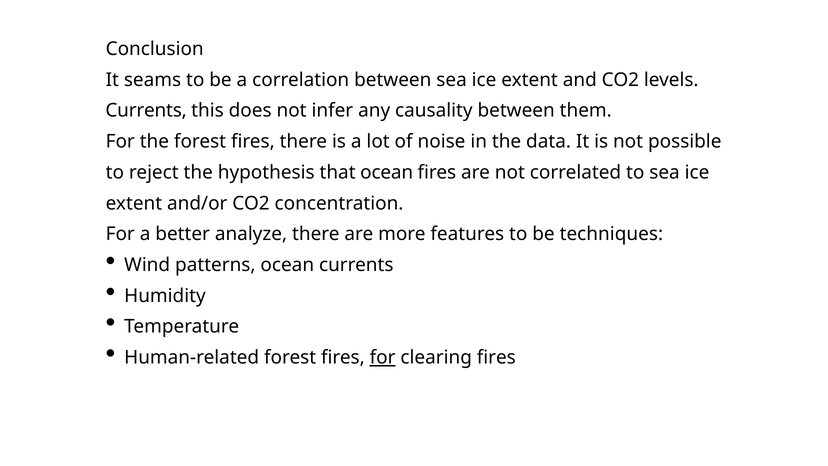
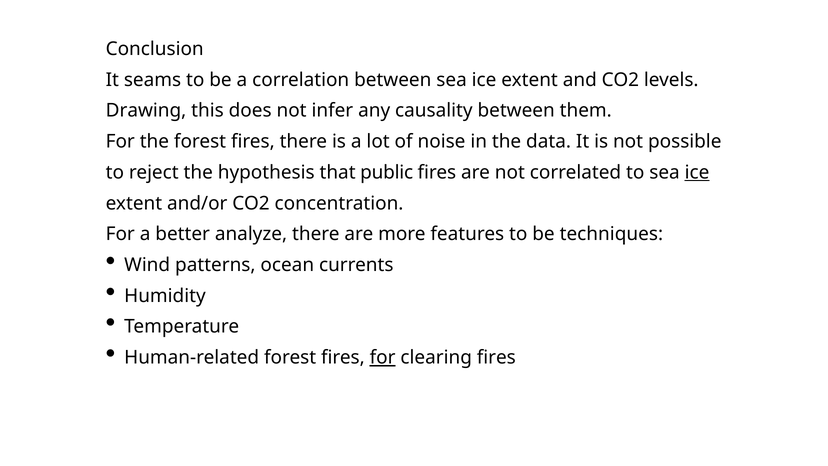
Currents at (146, 111): Currents -> Drawing
that ocean: ocean -> public
ice at (697, 172) underline: none -> present
